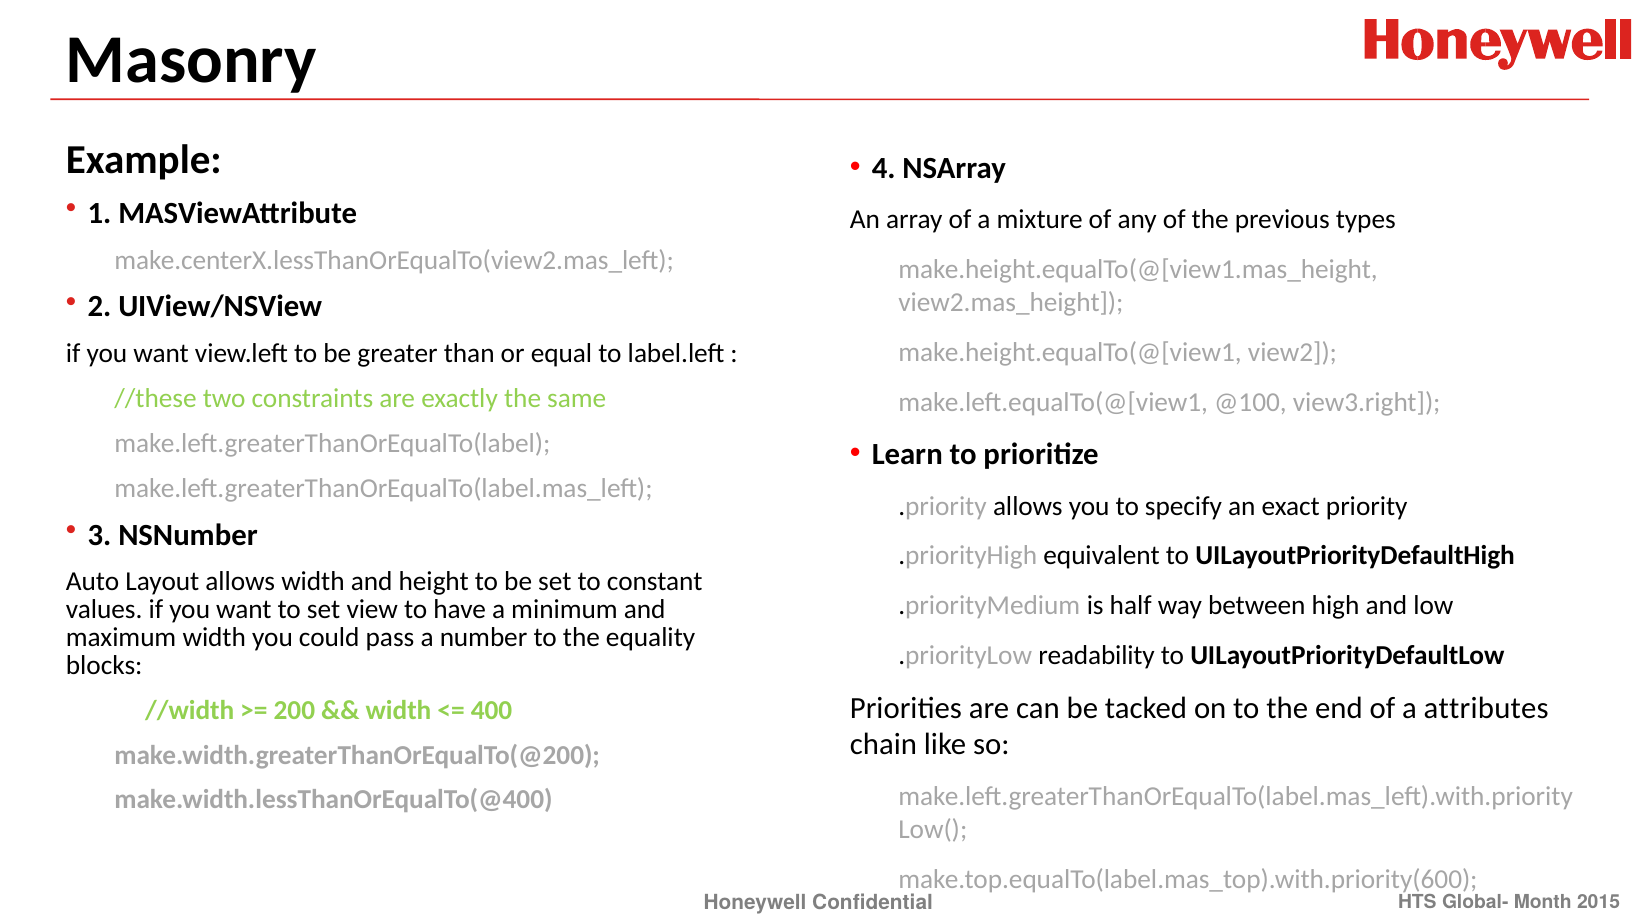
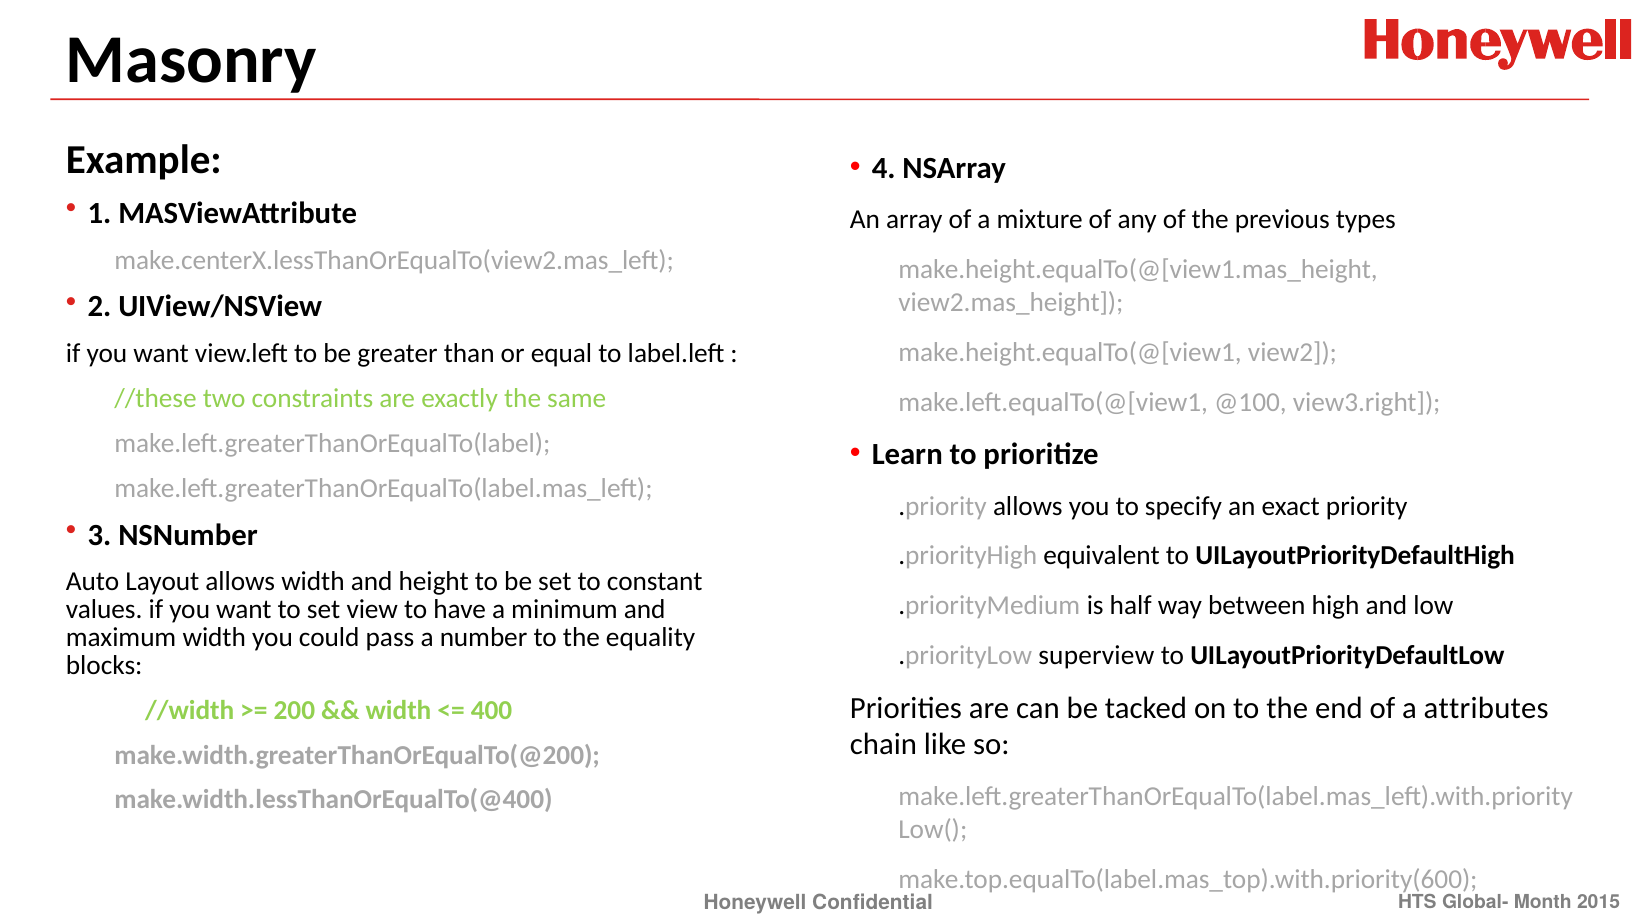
readability: readability -> superview
